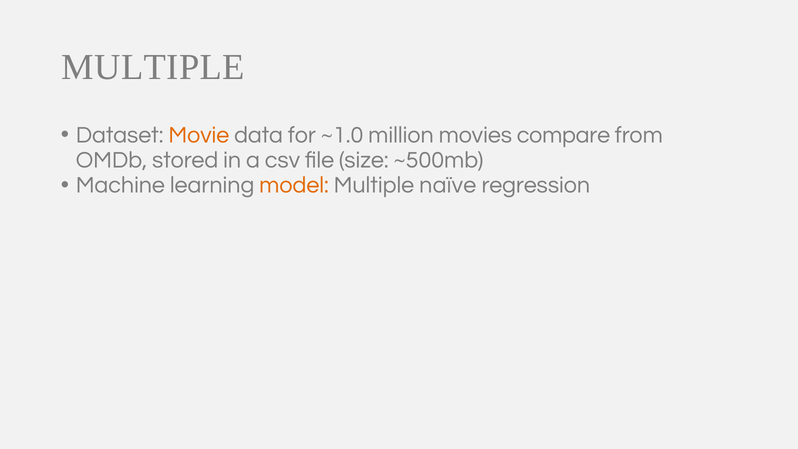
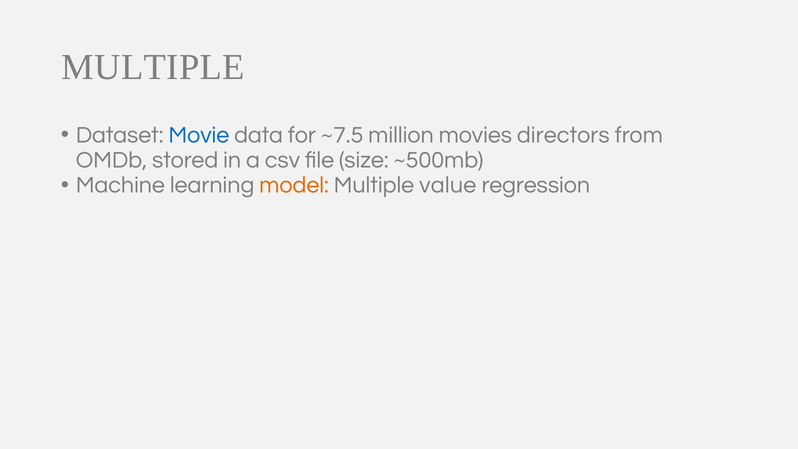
Movie colour: orange -> blue
~1.0: ~1.0 -> ~7.5
compare: compare -> directors
naïve: naïve -> value
